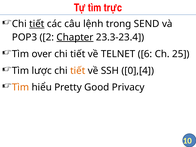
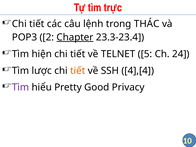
tiết at (37, 24) underline: present -> none
SEND: SEND -> THÁC
over: over -> hiện
TELNET 6: 6 -> 5
25: 25 -> 24
0],[4: 0],[4 -> 4],[4
Tìm at (21, 87) colour: orange -> purple
